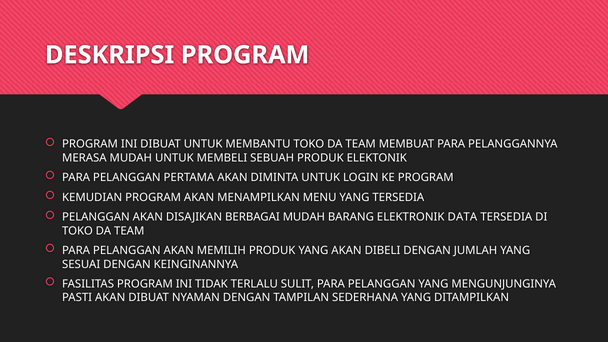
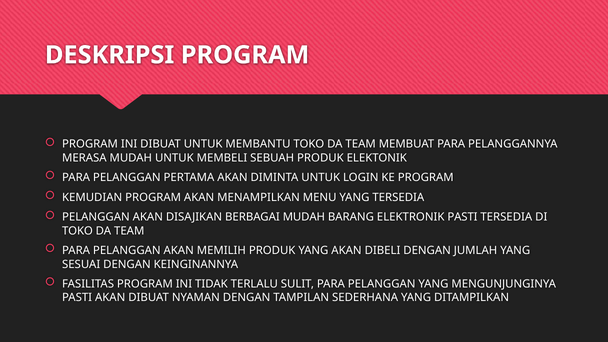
ELEKTRONIK DATA: DATA -> PASTI
